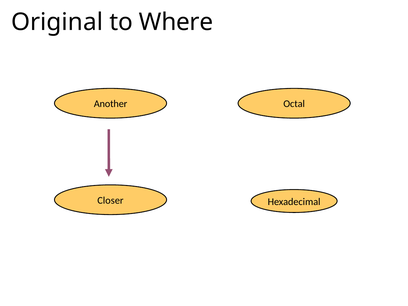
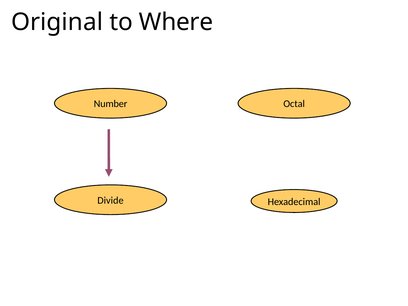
Another: Another -> Number
Closer: Closer -> Divide
